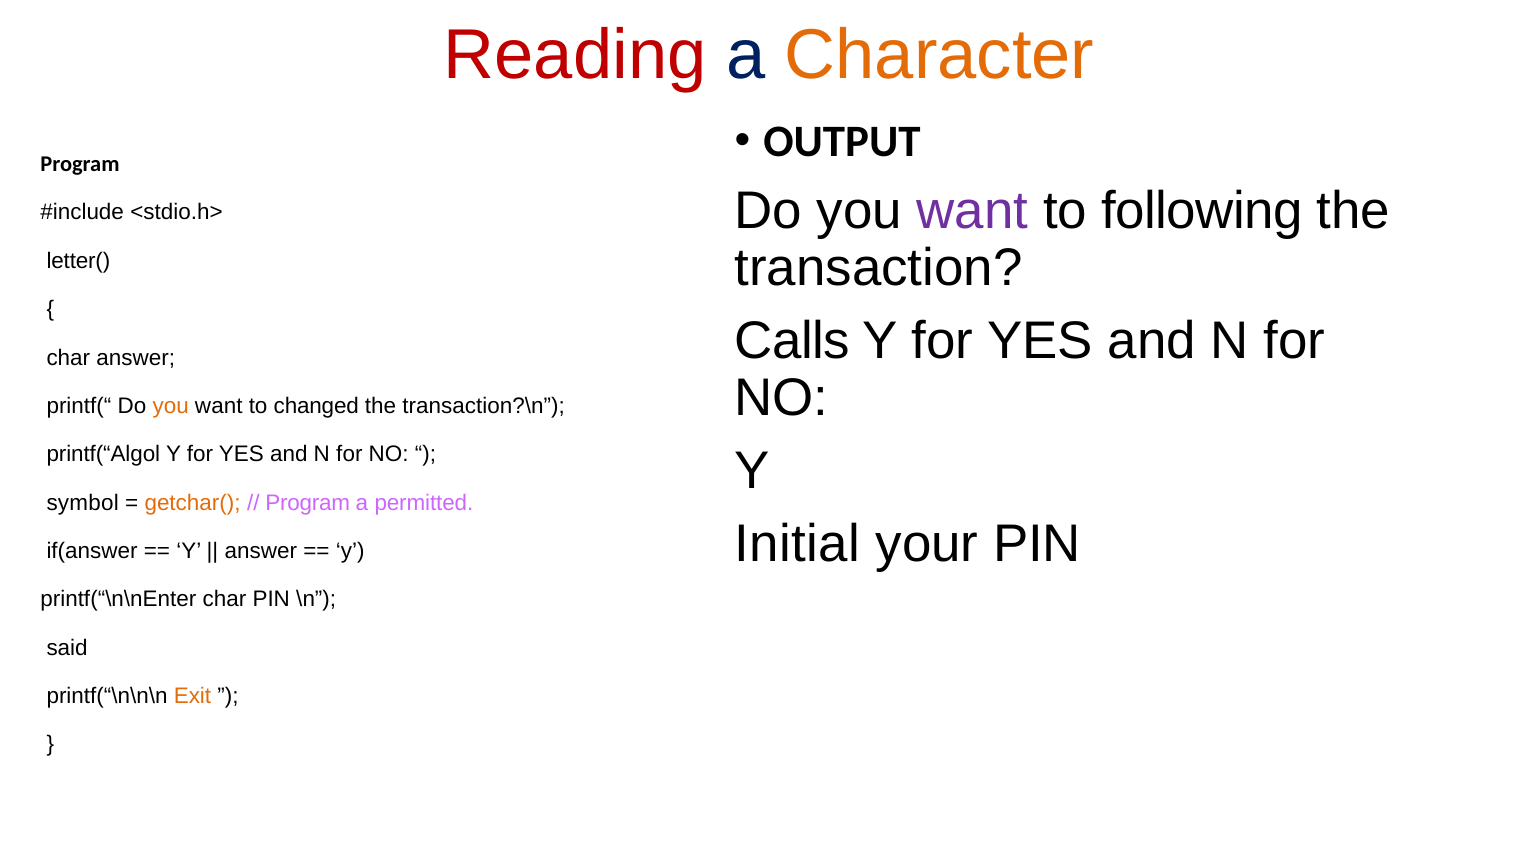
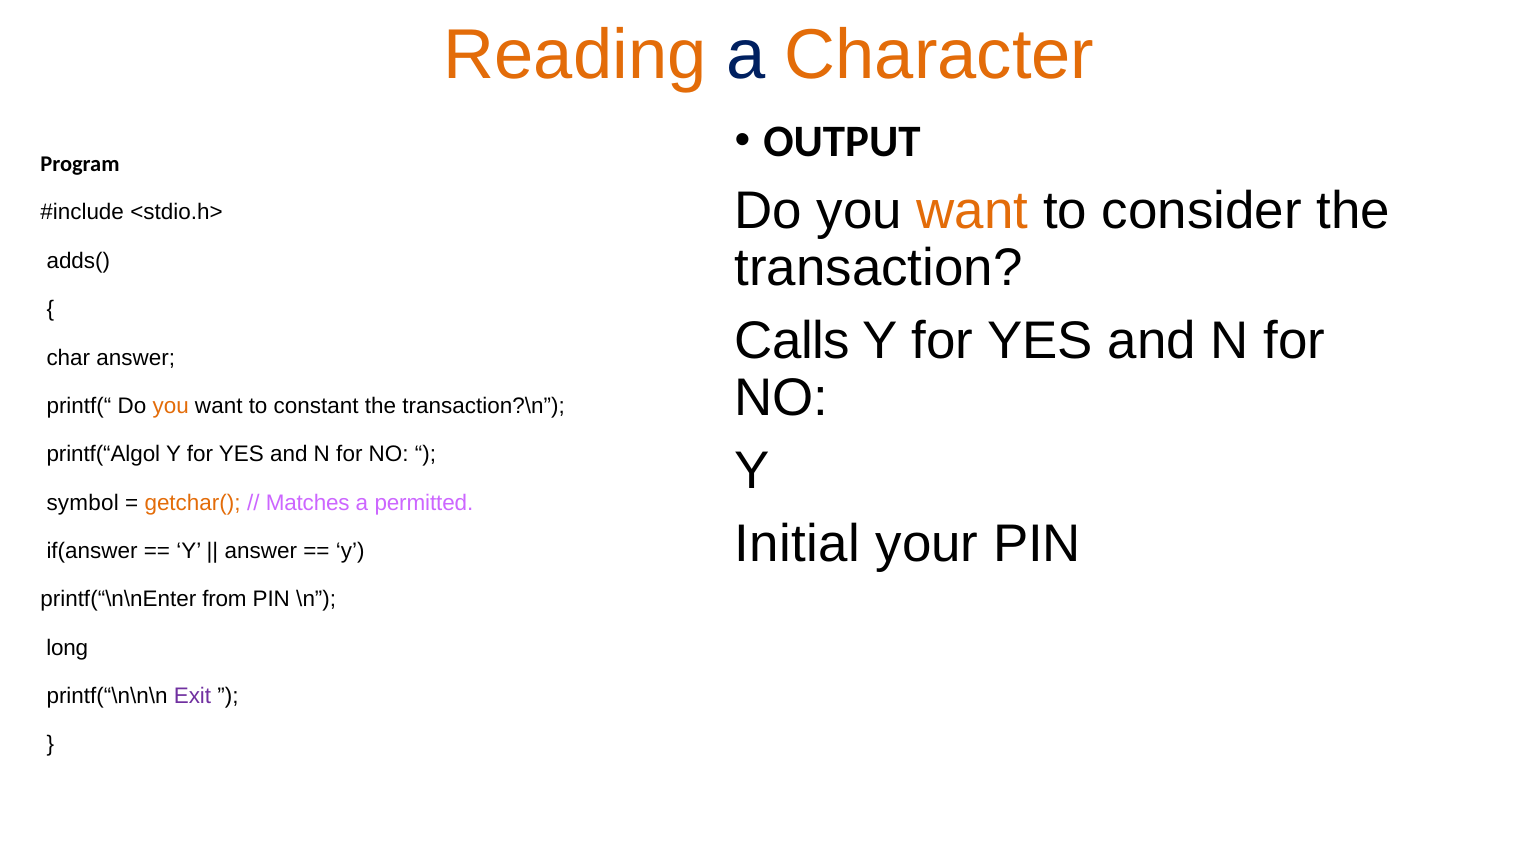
Reading colour: red -> orange
want at (973, 210) colour: purple -> orange
following: following -> consider
letter(: letter( -> adds(
changed: changed -> constant
Program at (308, 503): Program -> Matches
printf(“\n\nEnter char: char -> from
said: said -> long
Exit colour: orange -> purple
